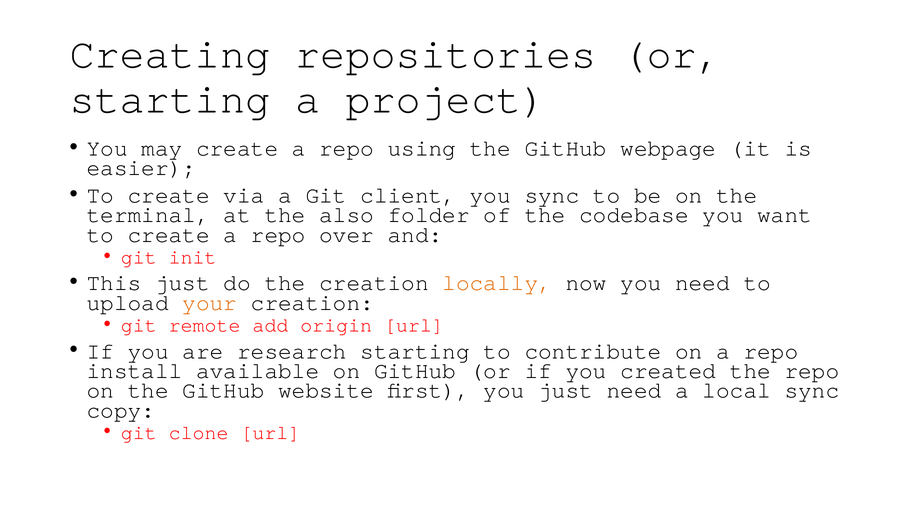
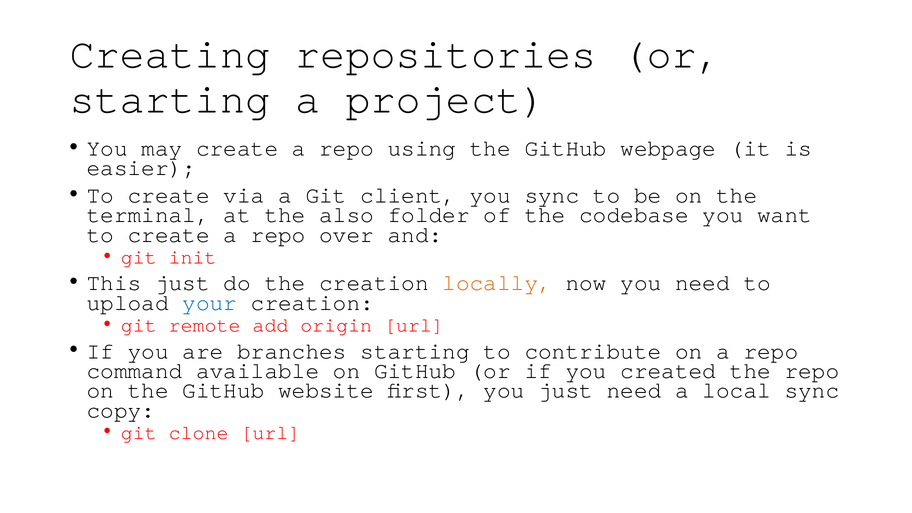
your colour: orange -> blue
research: research -> branches
install: install -> command
